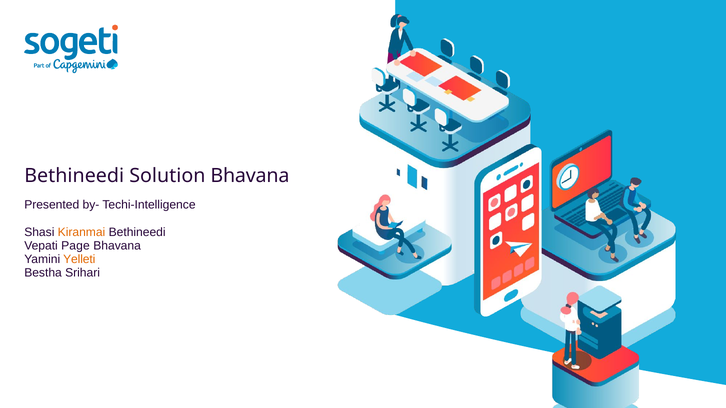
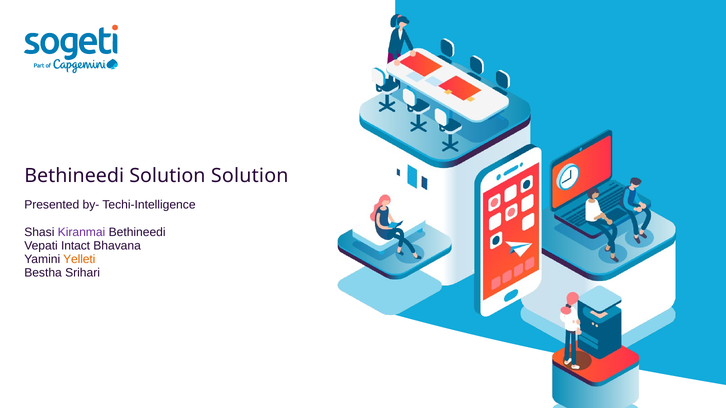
Solution Bhavana: Bhavana -> Solution
Kiranmai colour: orange -> purple
Page: Page -> Intact
